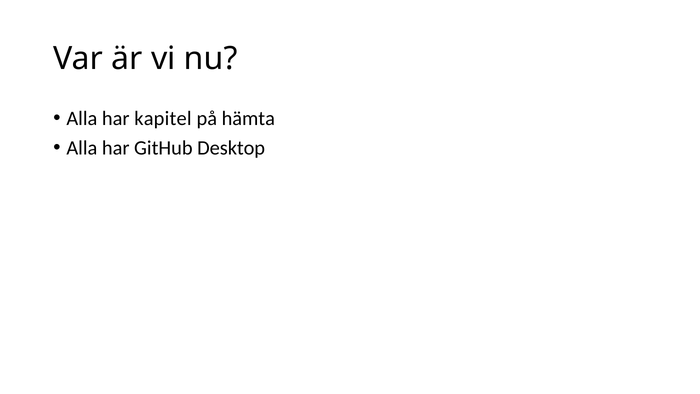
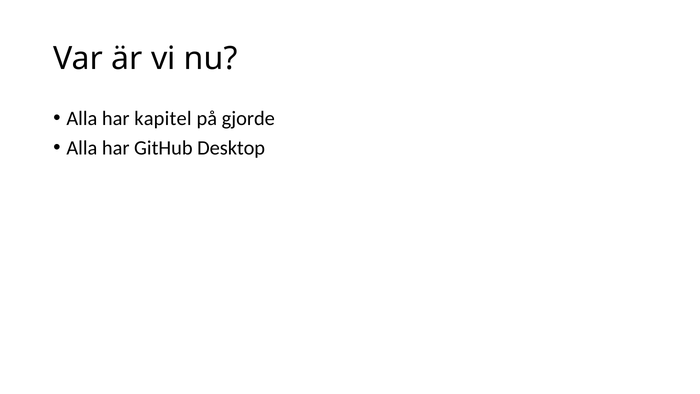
hämta: hämta -> gjorde
